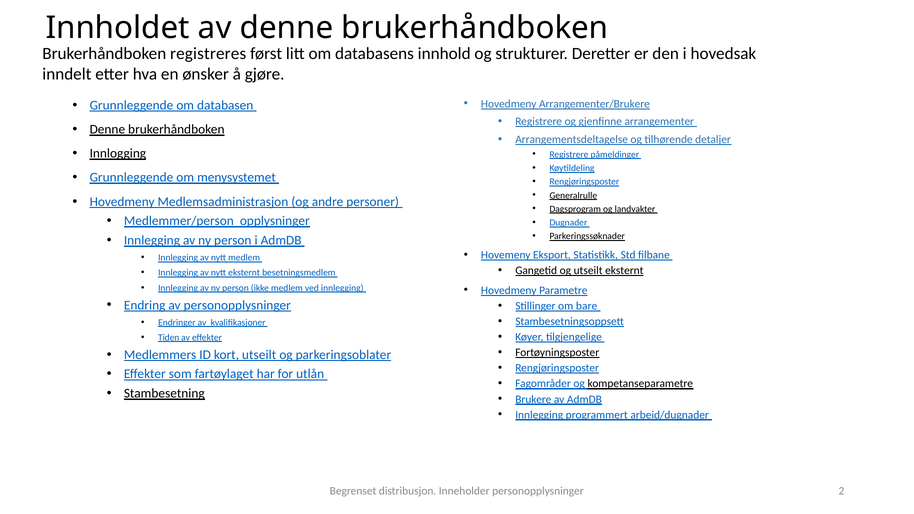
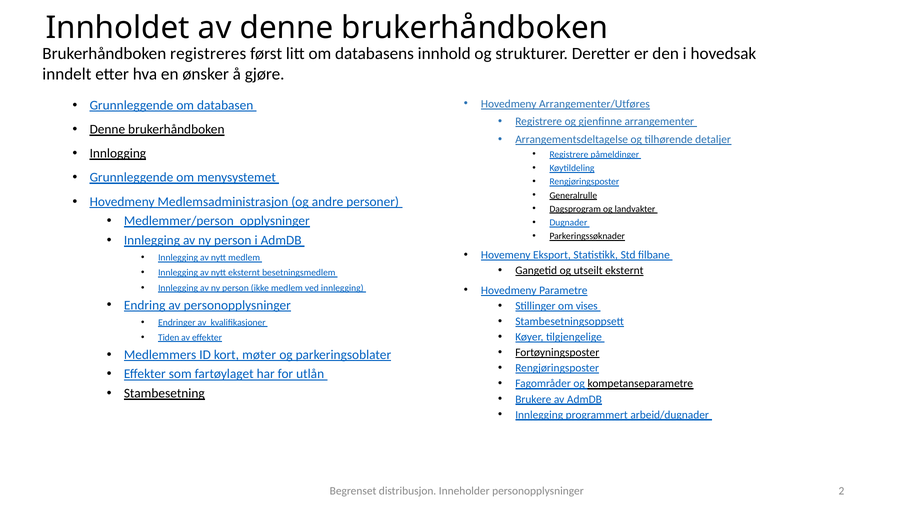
Arrangementer/Brukere: Arrangementer/Brukere -> Arrangementer/Utføres
bare: bare -> vises
kort utseilt: utseilt -> møter
